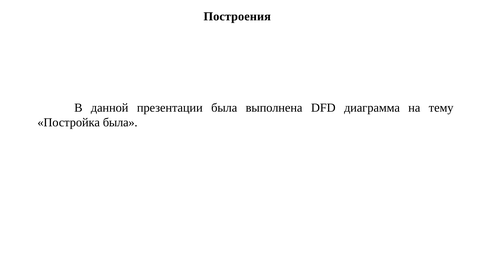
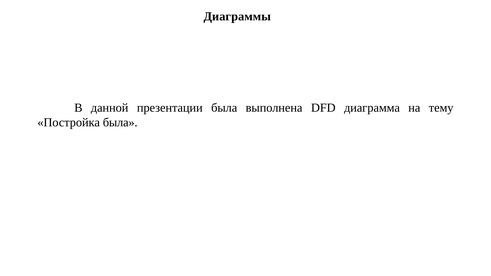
Построения: Построения -> Диаграммы
